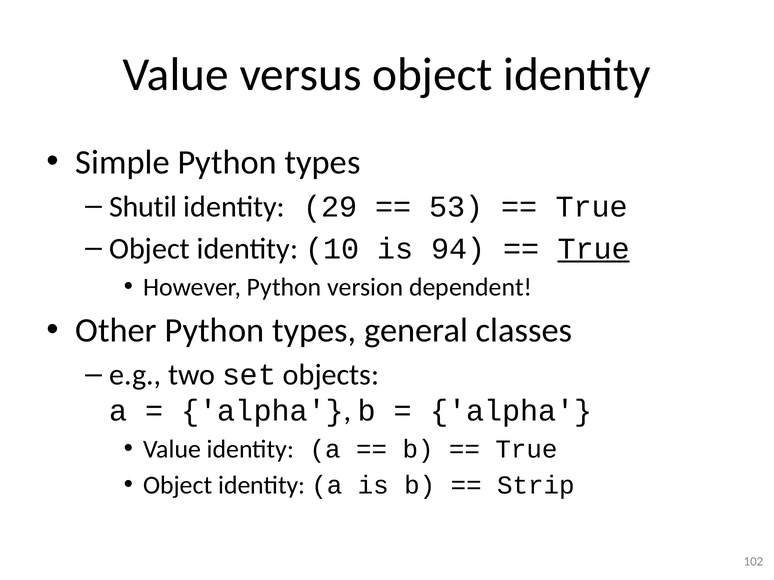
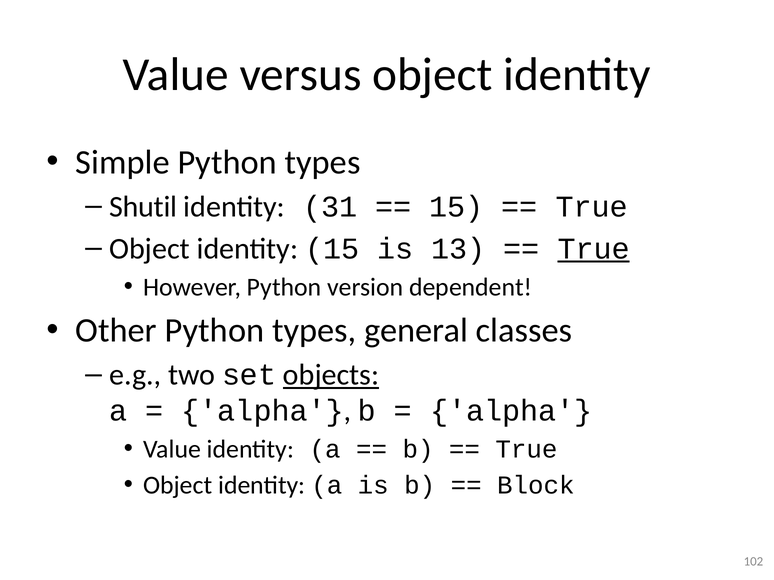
29: 29 -> 31
53 at (456, 207): 53 -> 15
identity 10: 10 -> 15
94: 94 -> 13
objects underline: none -> present
Strip: Strip -> Block
